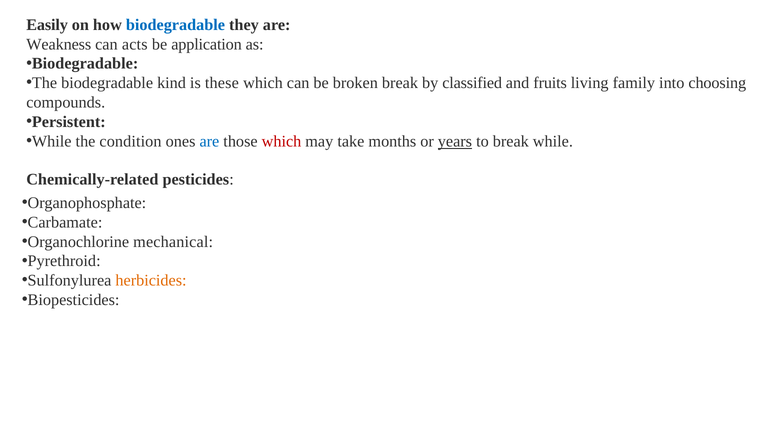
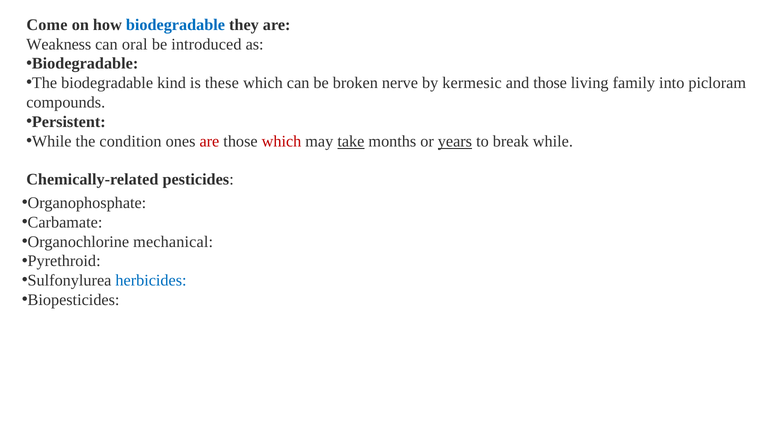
Easily: Easily -> Come
acts: acts -> oral
application: application -> introduced
broken break: break -> nerve
classified: classified -> kermesic
and fruits: fruits -> those
choosing: choosing -> picloram
are at (209, 142) colour: blue -> red
take underline: none -> present
herbicides colour: orange -> blue
